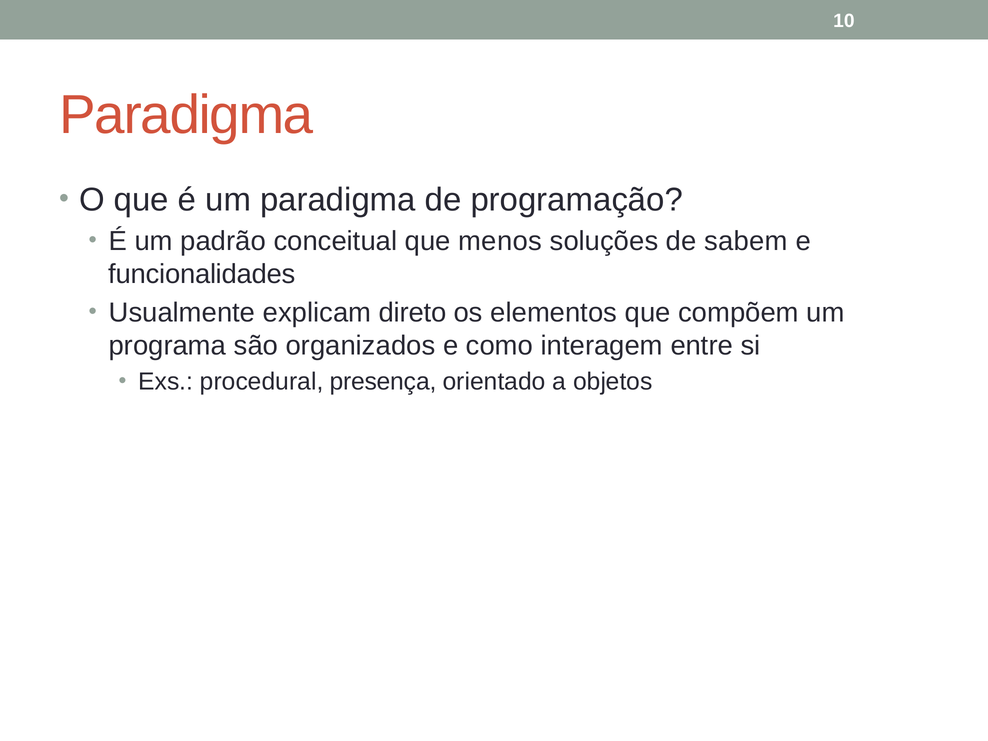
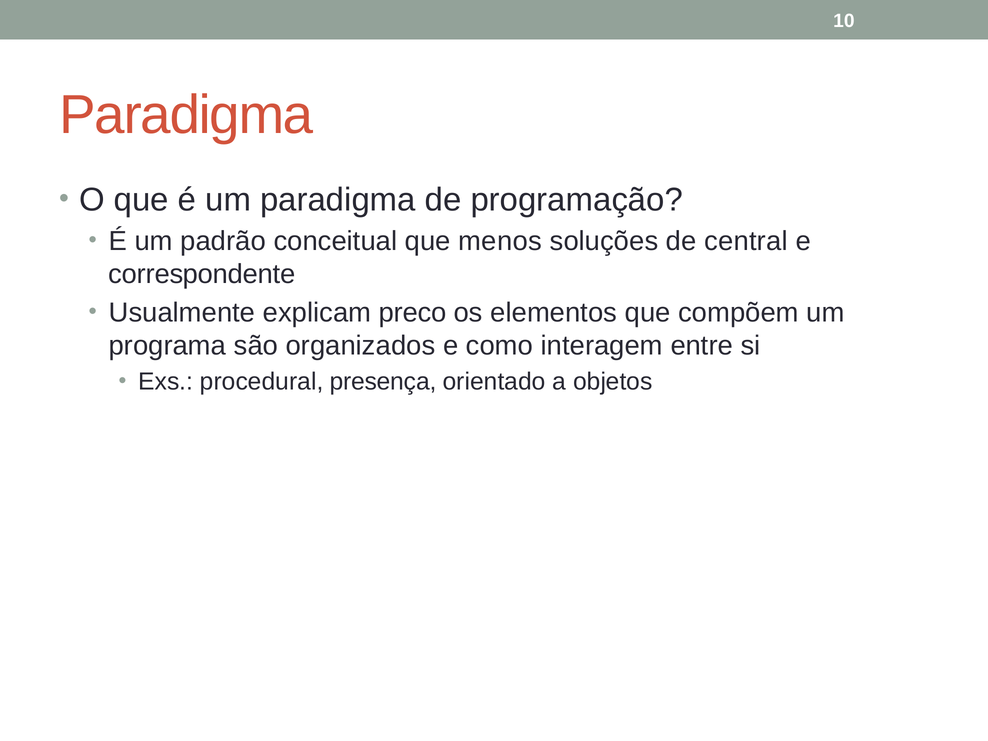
sabem: sabem -> central
funcionalidades: funcionalidades -> correspondente
direto: direto -> preco
